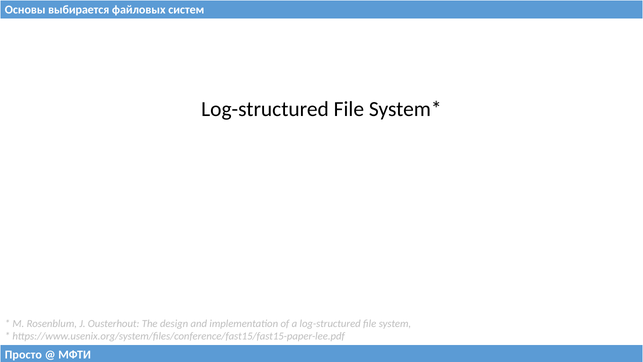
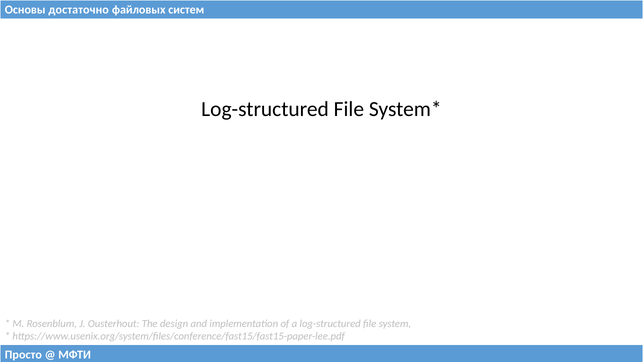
выбирается: выбирается -> достаточно
